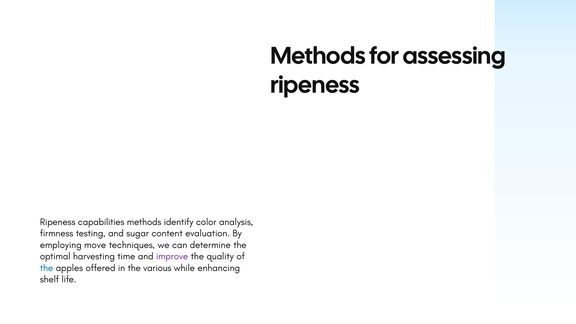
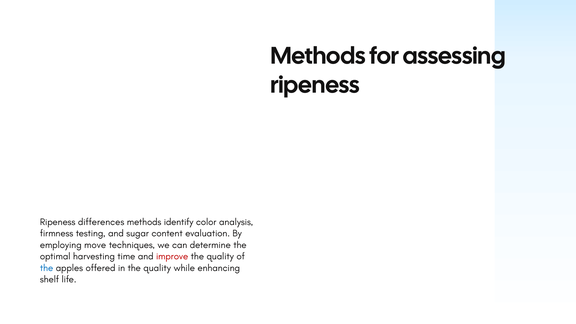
capabilities: capabilities -> differences
improve colour: purple -> red
in the various: various -> quality
